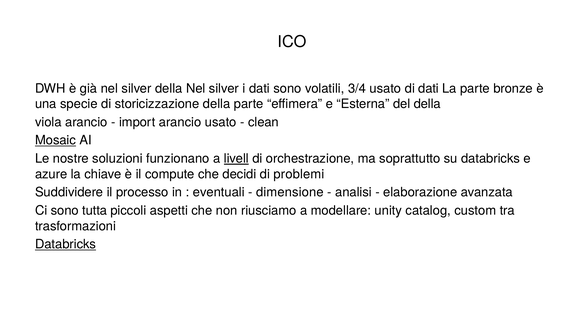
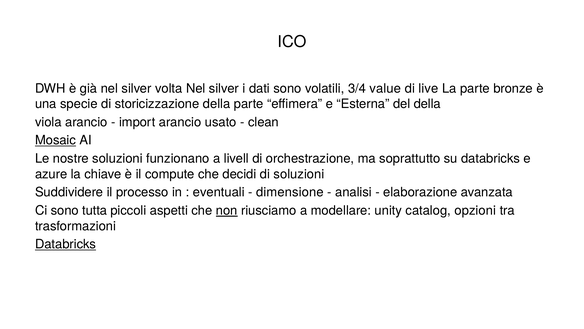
silver della: della -> volta
3/4 usato: usato -> value
di dati: dati -> live
livell underline: present -> none
di problemi: problemi -> soluzioni
non underline: none -> present
custom: custom -> opzioni
